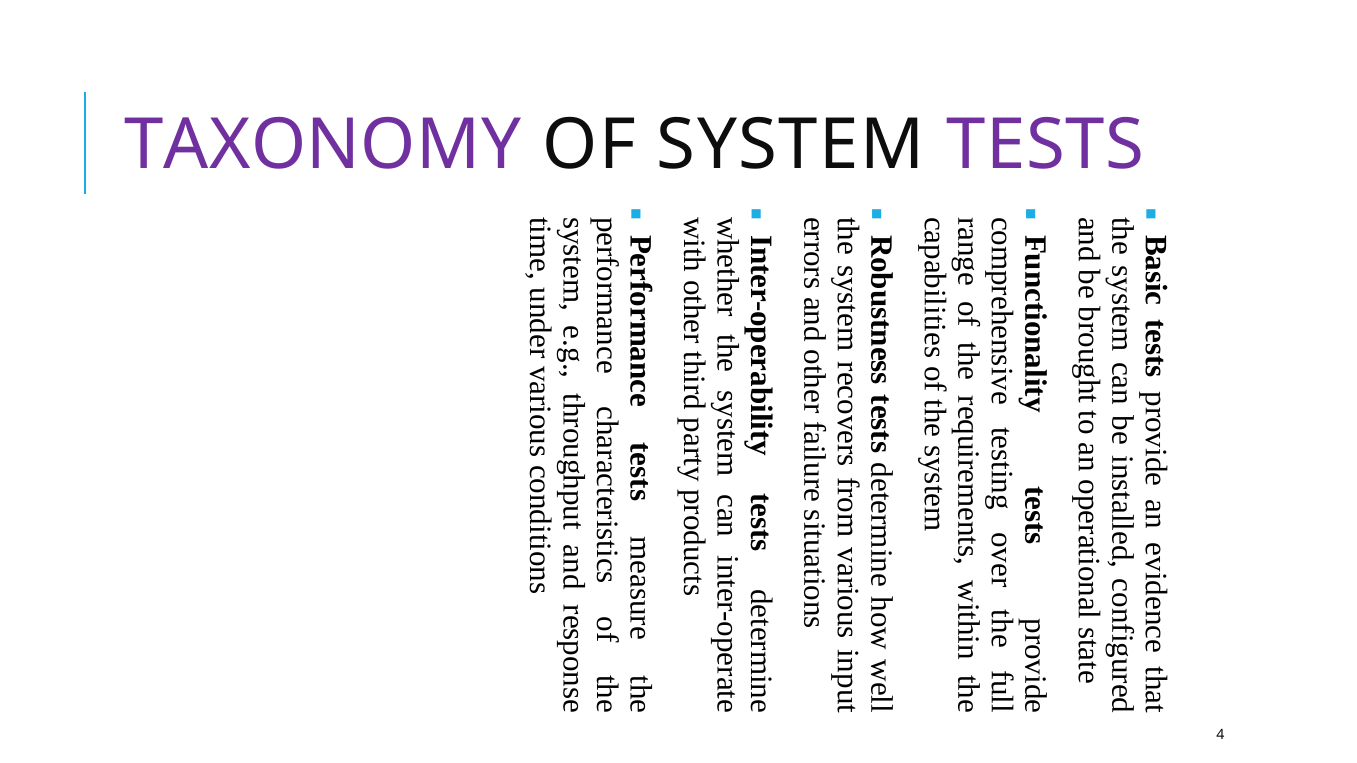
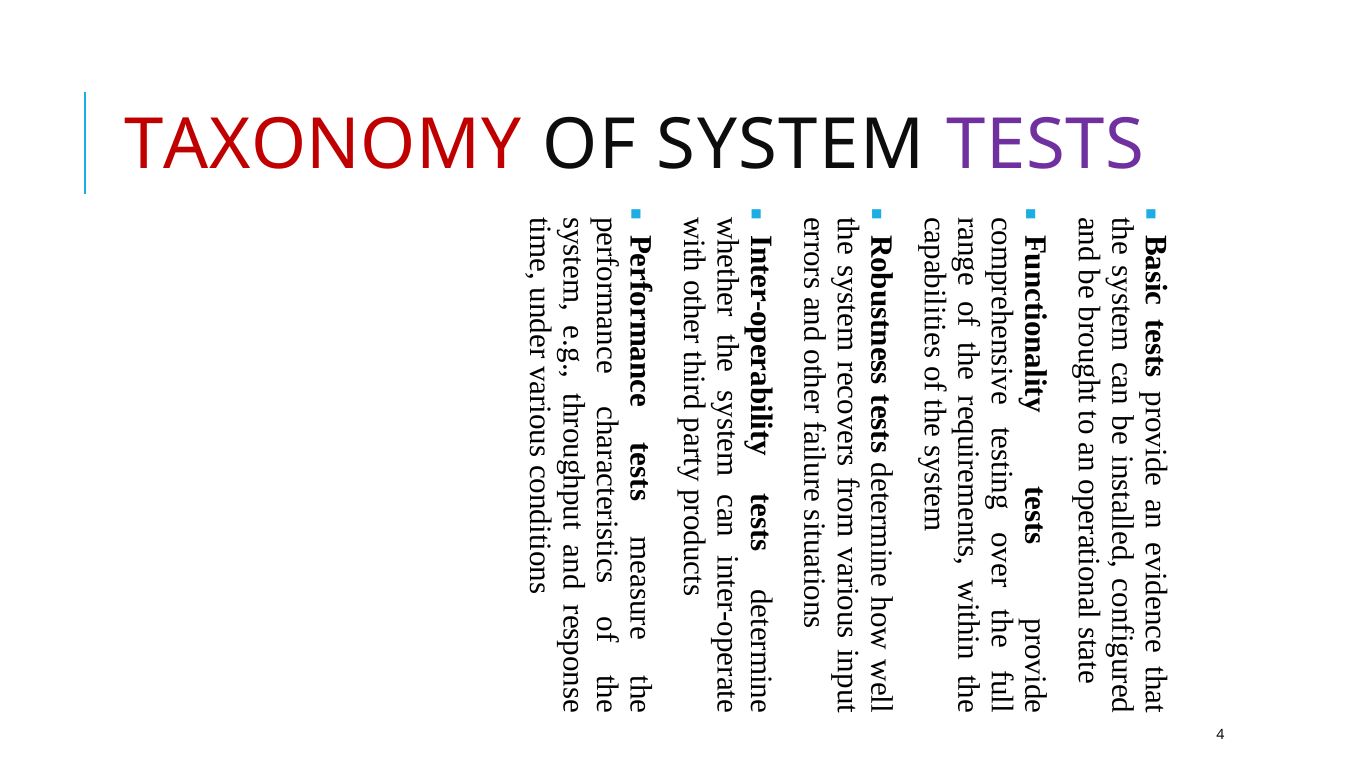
TAXONOMY colour: purple -> red
